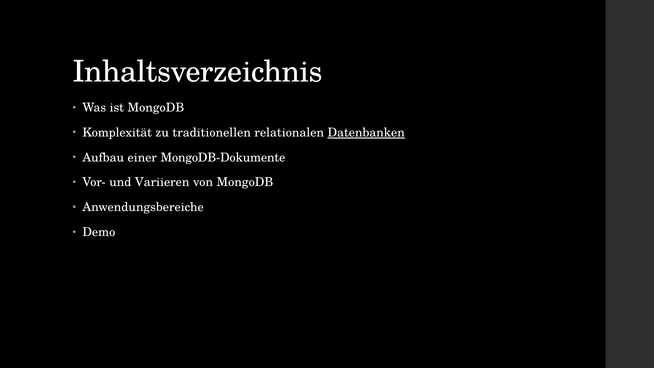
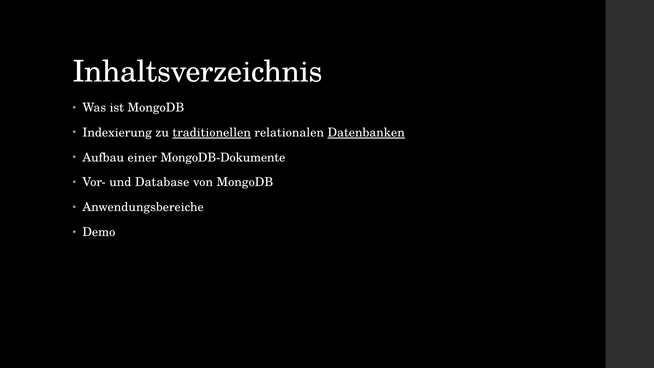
Komplexität: Komplexität -> Indexierung
traditionellen underline: none -> present
Variieren: Variieren -> Database
